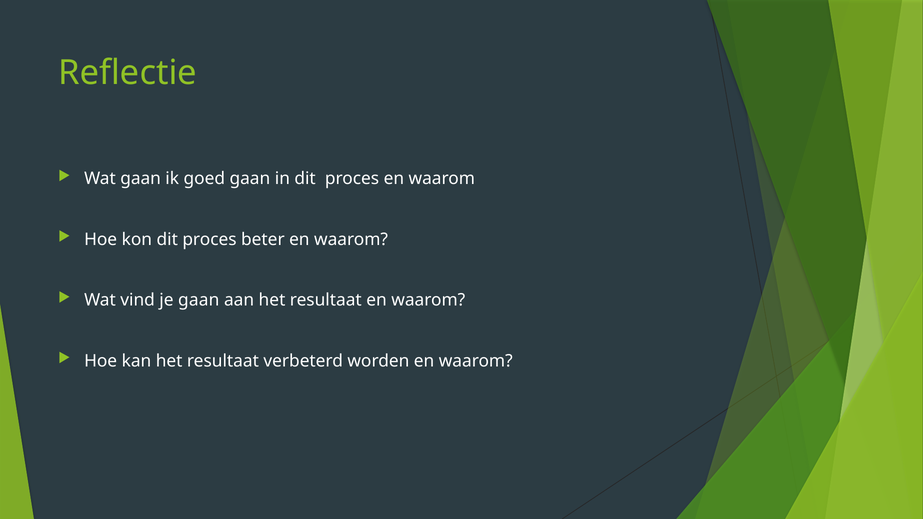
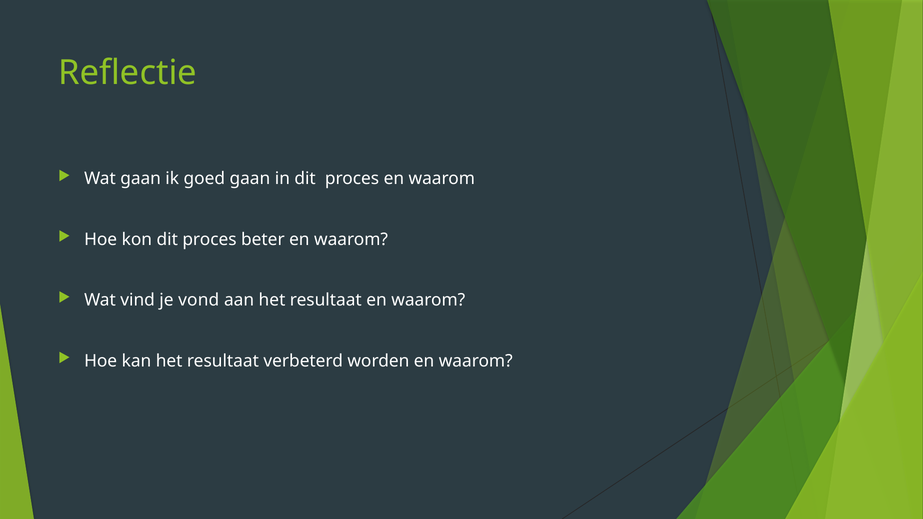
je gaan: gaan -> vond
